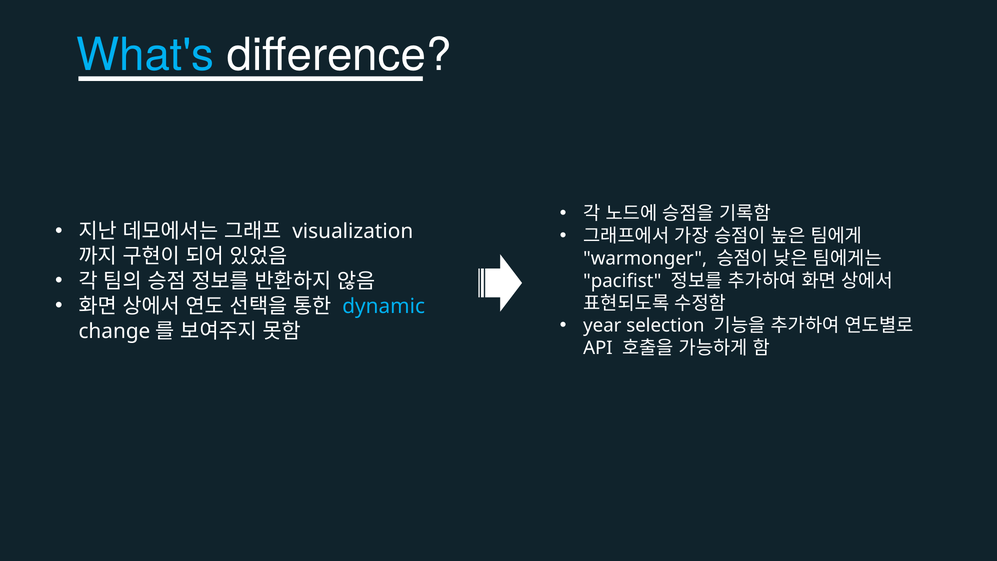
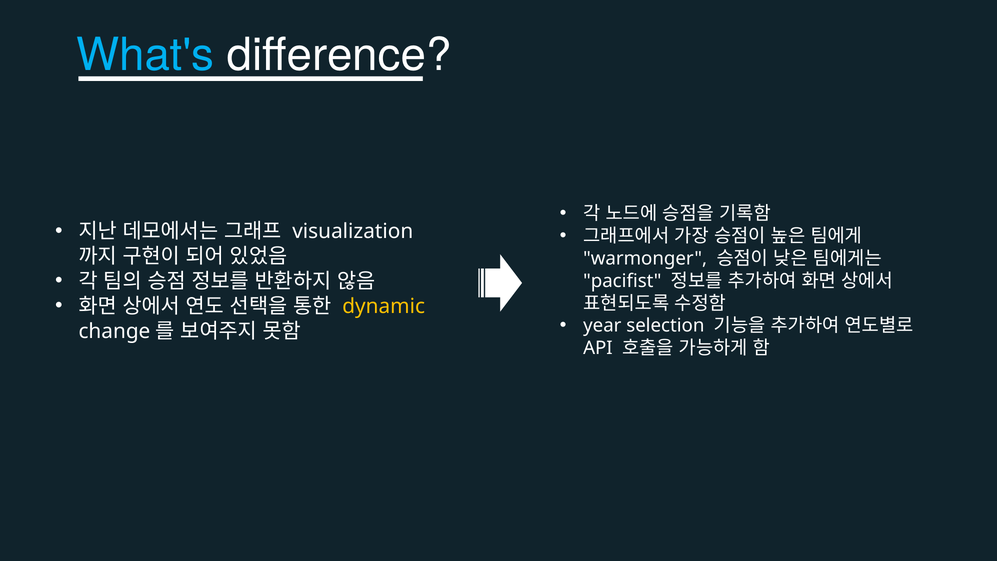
dynamic colour: light blue -> yellow
